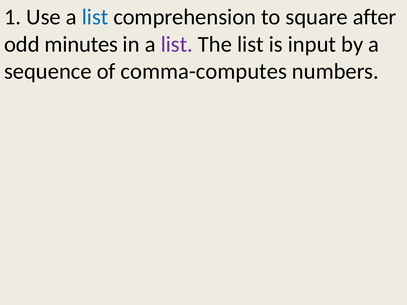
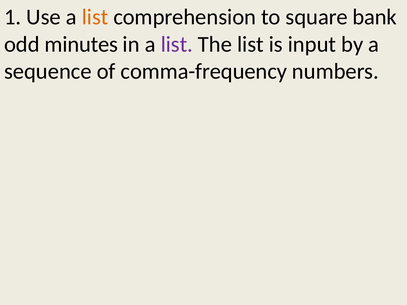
list at (95, 17) colour: blue -> orange
after: after -> bank
comma-computes: comma-computes -> comma-frequency
